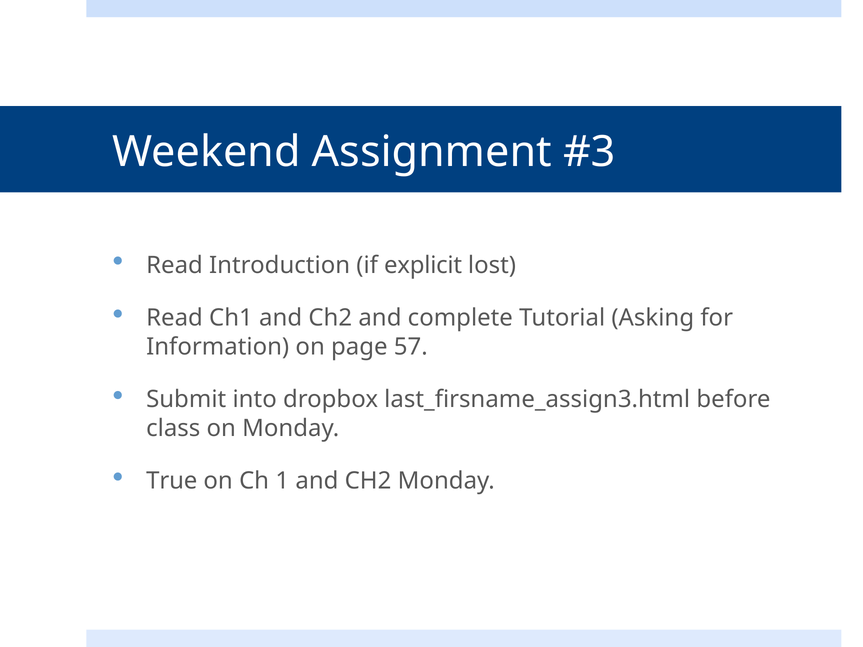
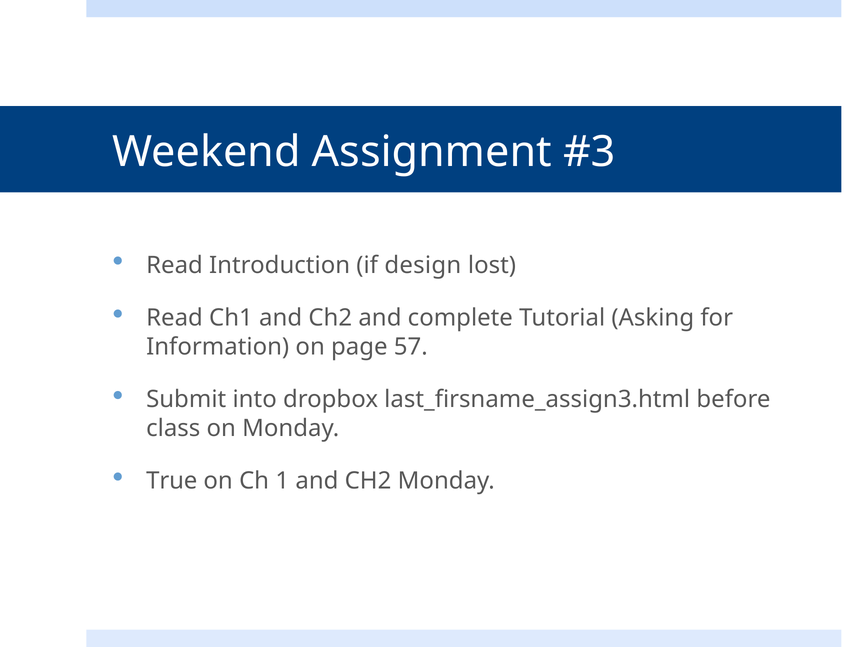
explicit: explicit -> design
